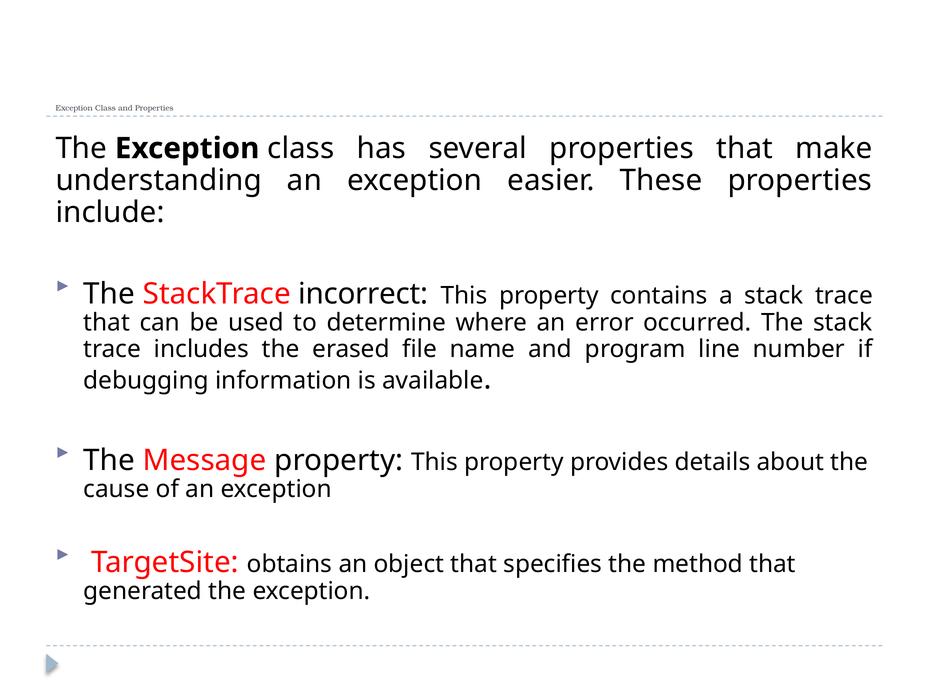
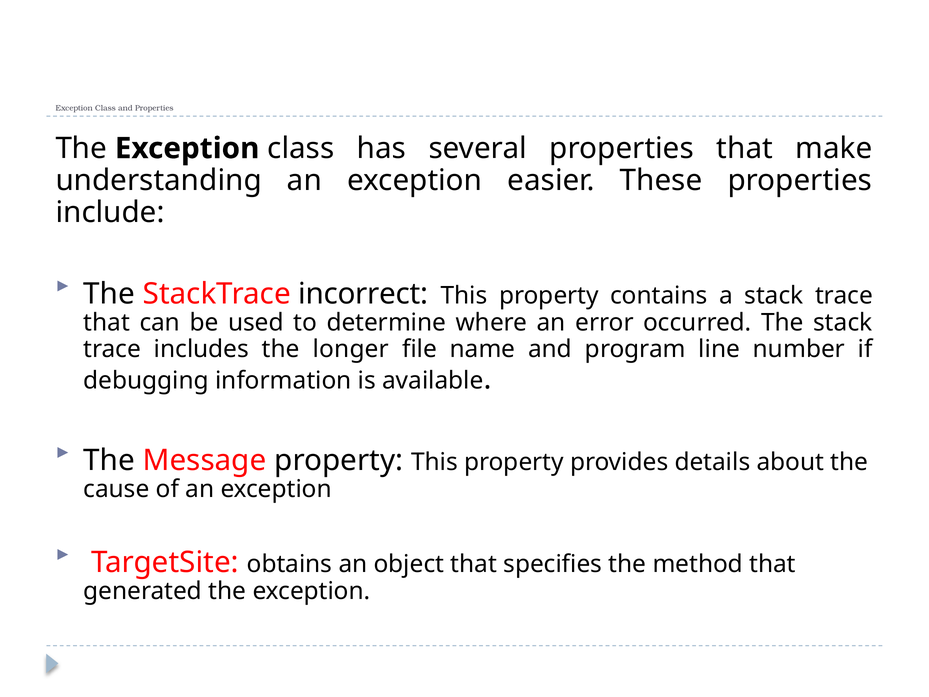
erased: erased -> longer
